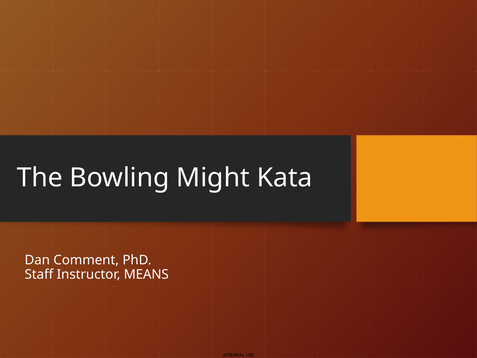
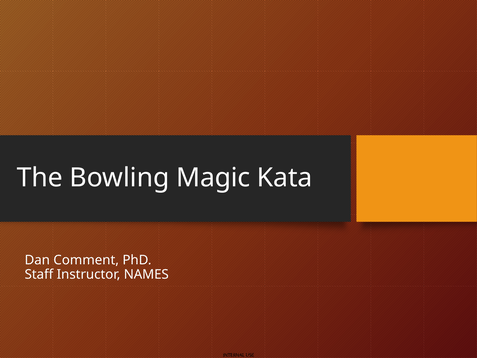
Might: Might -> Magic
MEANS: MEANS -> NAMES
